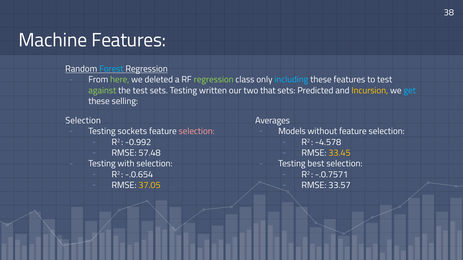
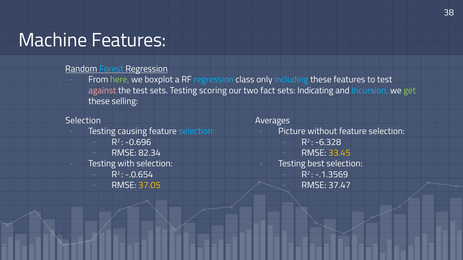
deleted: deleted -> boxplot
regression at (214, 80) colour: light green -> light blue
against colour: light green -> pink
written: written -> scoring
that: that -> fact
Predicted: Predicted -> Indicating
Incursion colour: yellow -> light blue
get colour: light blue -> light green
sockets: sockets -> causing
selection at (197, 131) colour: pink -> light blue
Models: Models -> Picture
-0.992: -0.992 -> -0.696
-4.578: -4.578 -> -6.328
57.48: 57.48 -> 82.34
-.0.7571: -.0.7571 -> -.1.3569
33.57: 33.57 -> 37.47
